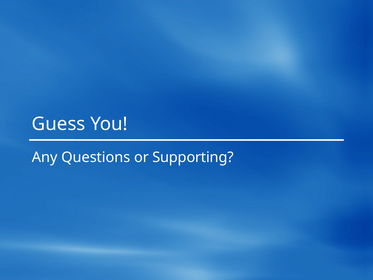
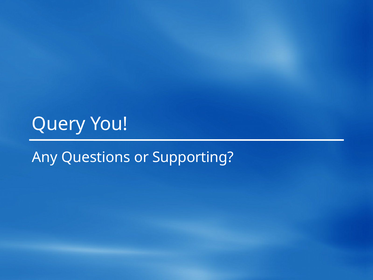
Guess: Guess -> Query
